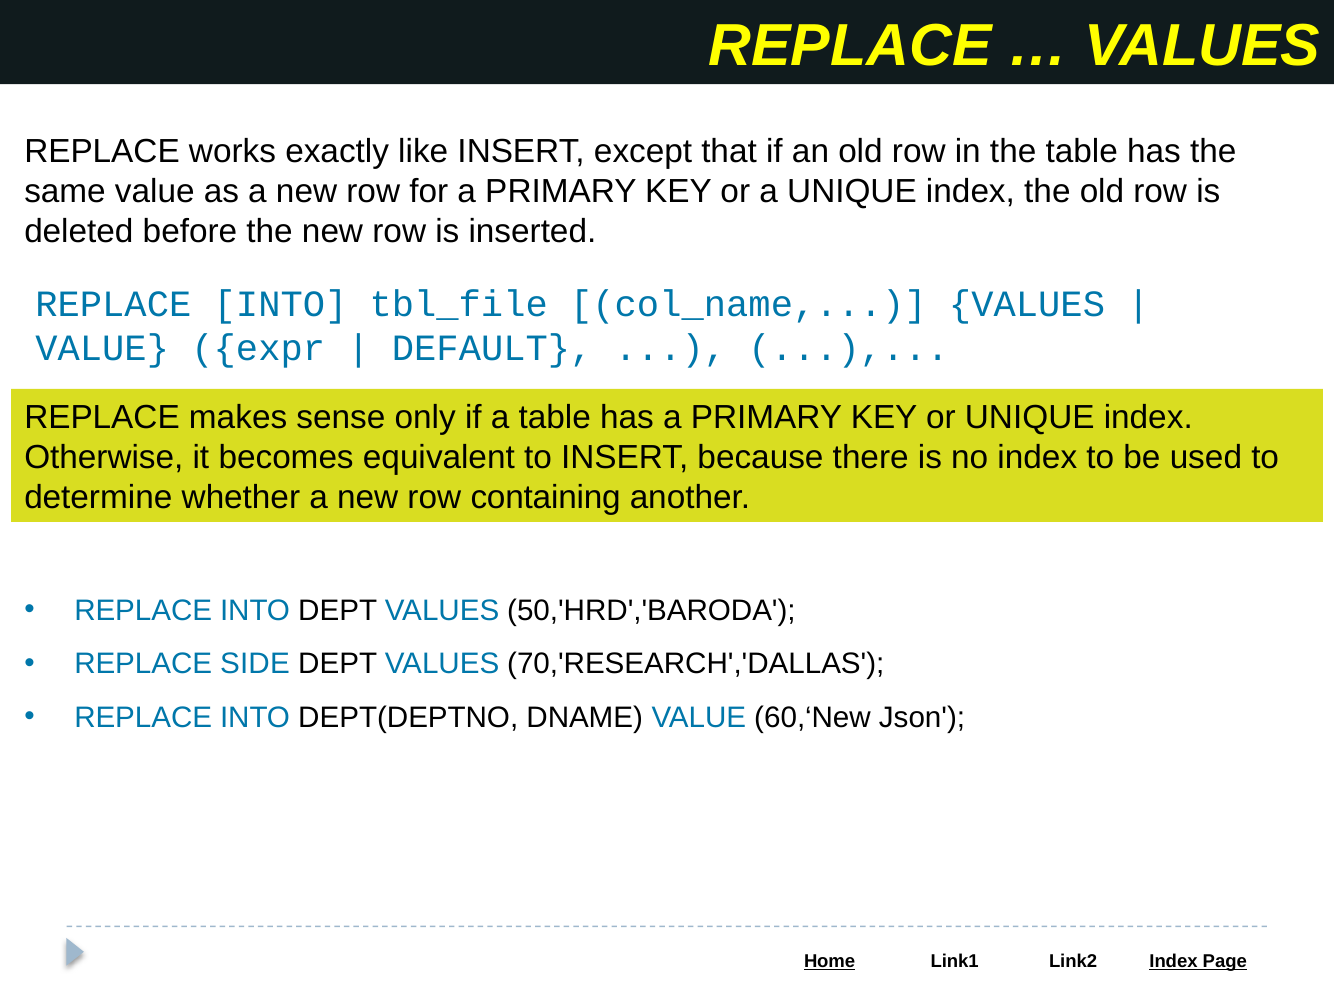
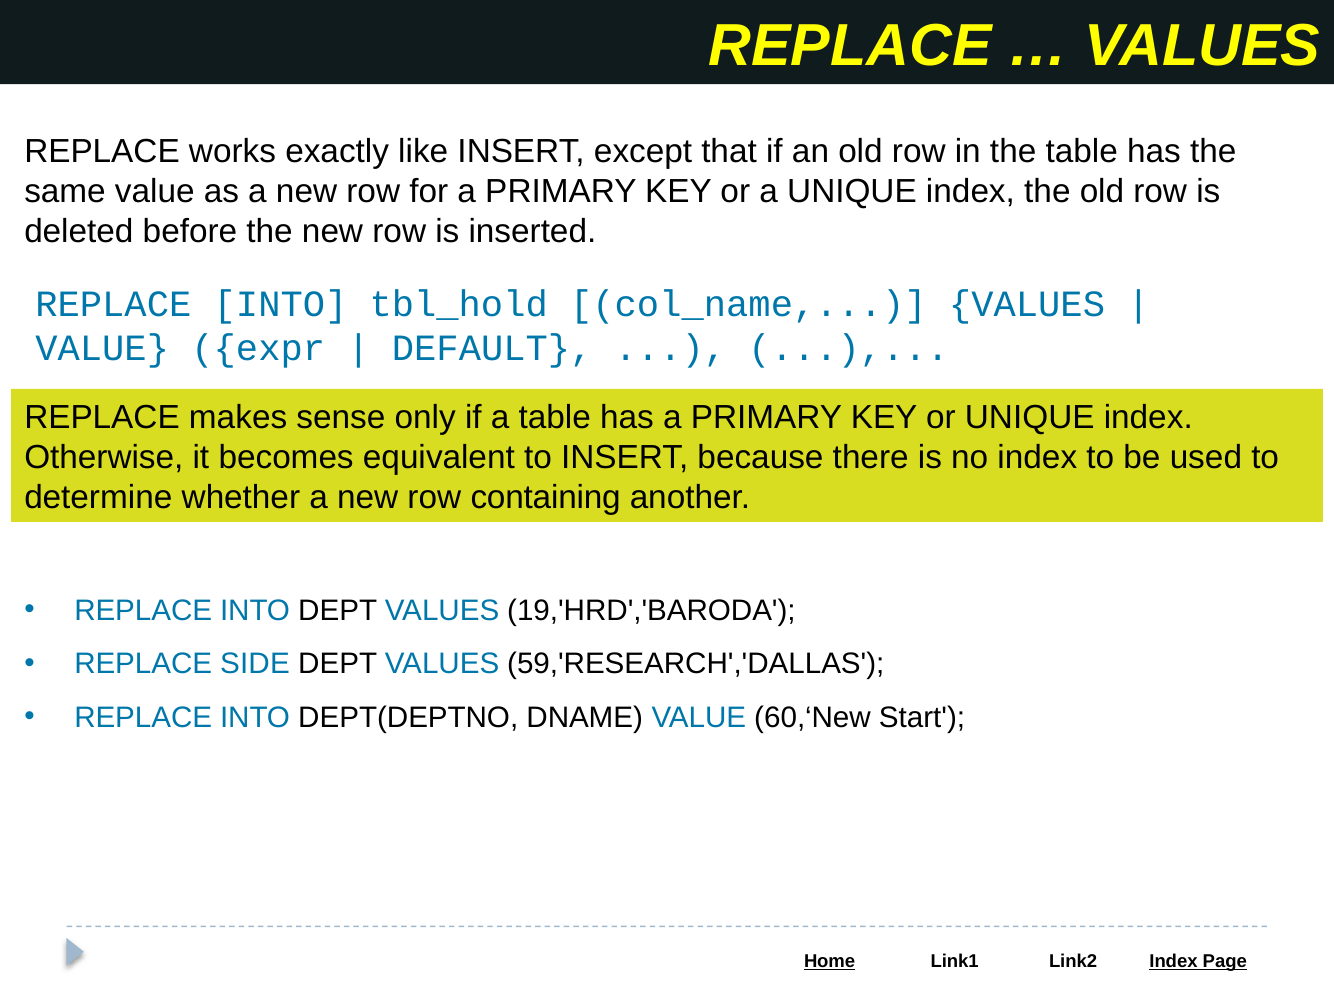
tbl_file: tbl_file -> tbl_hold
50,'HRD','BARODA: 50,'HRD','BARODA -> 19,'HRD','BARODA
70,'RESEARCH','DALLAS: 70,'RESEARCH','DALLAS -> 59,'RESEARCH','DALLAS
Json: Json -> Start
